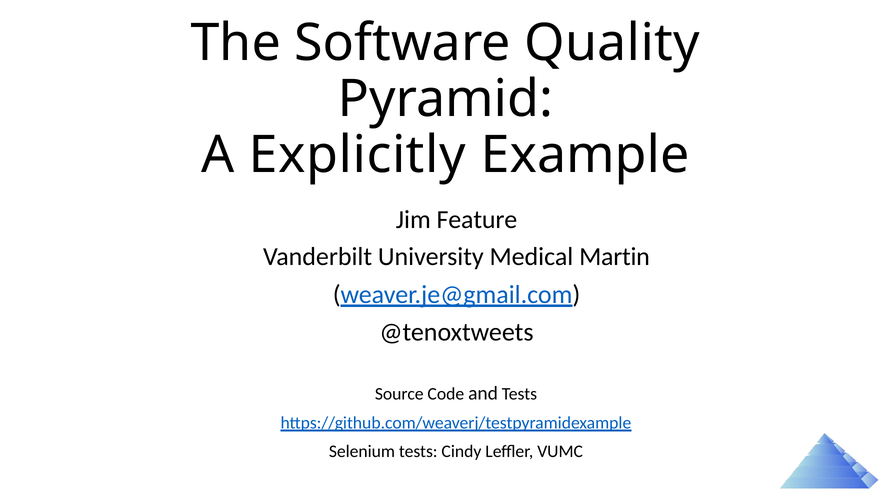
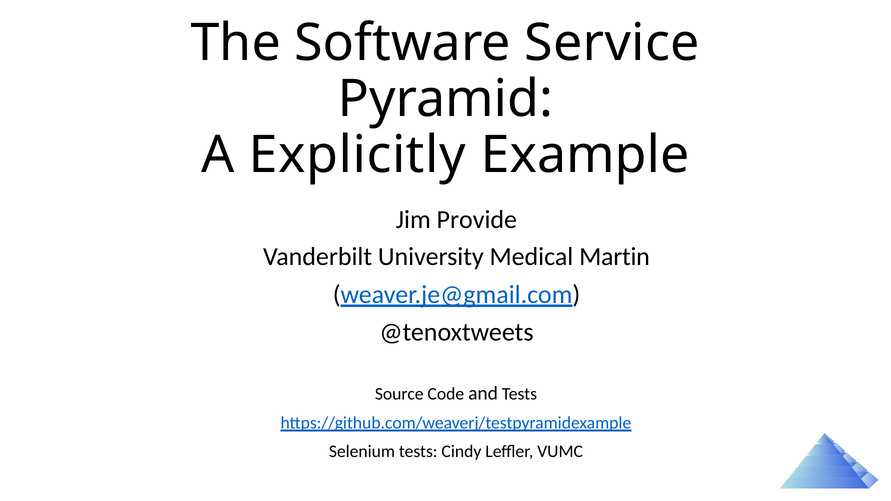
Quality: Quality -> Service
Feature: Feature -> Provide
